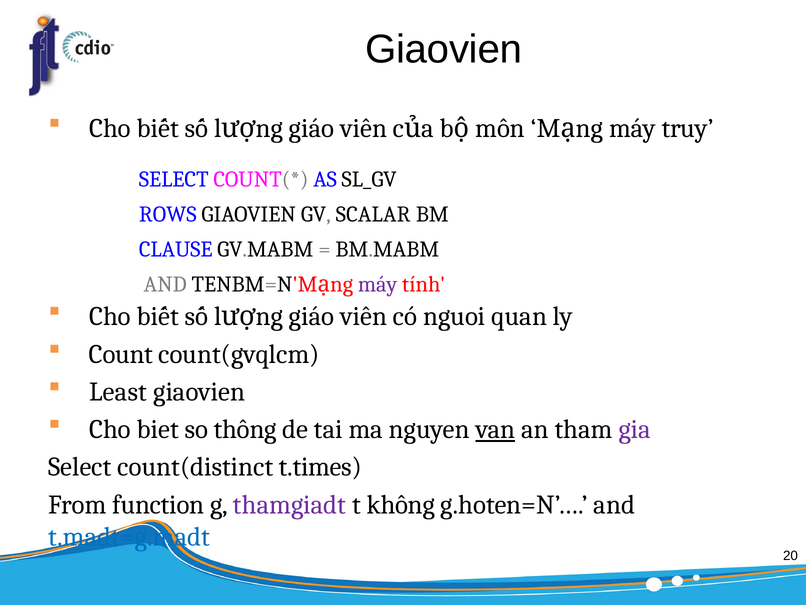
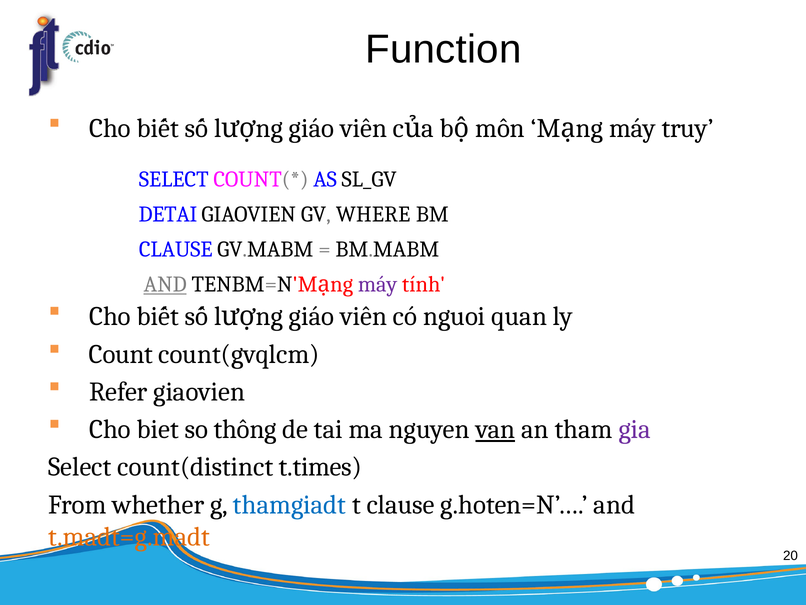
Giaovien at (444, 49): Giaovien -> Function
ROWS: ROWS -> DETAI
SCALAR: SCALAR -> WHERE
AND at (165, 284) underline: none -> present
Least: Least -> Refer
function: function -> whether
thamgiadt colour: purple -> blue
t không: không -> clause
t.madt=g.madt colour: blue -> orange
